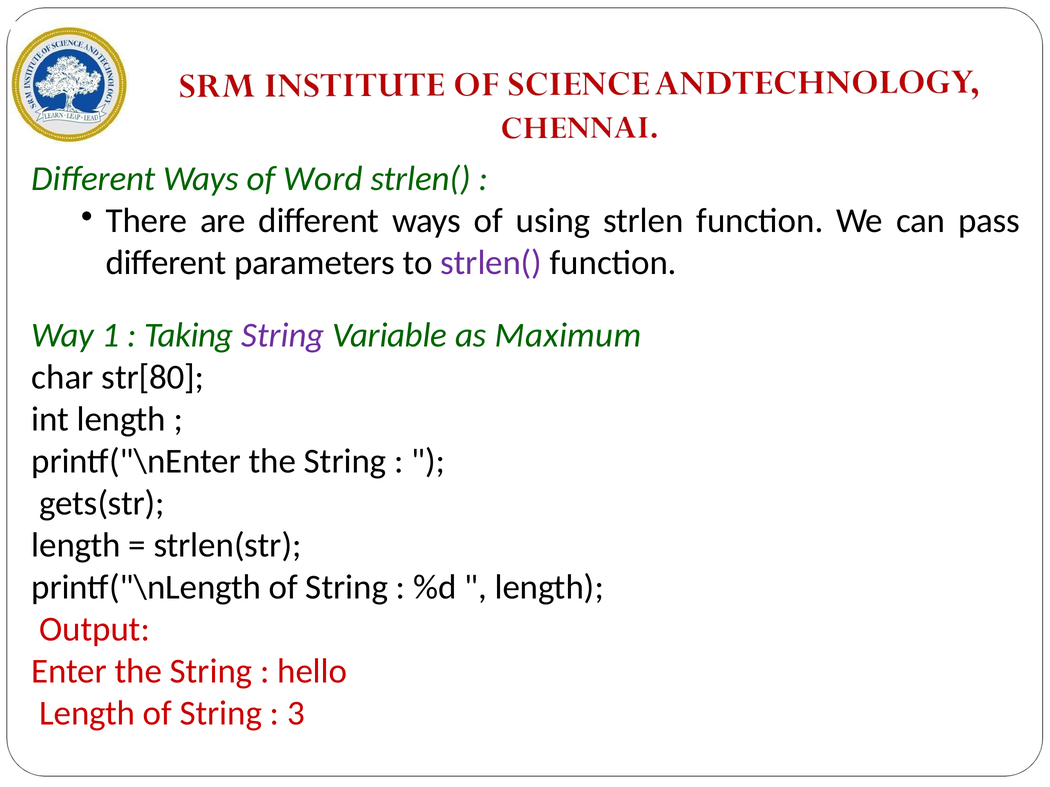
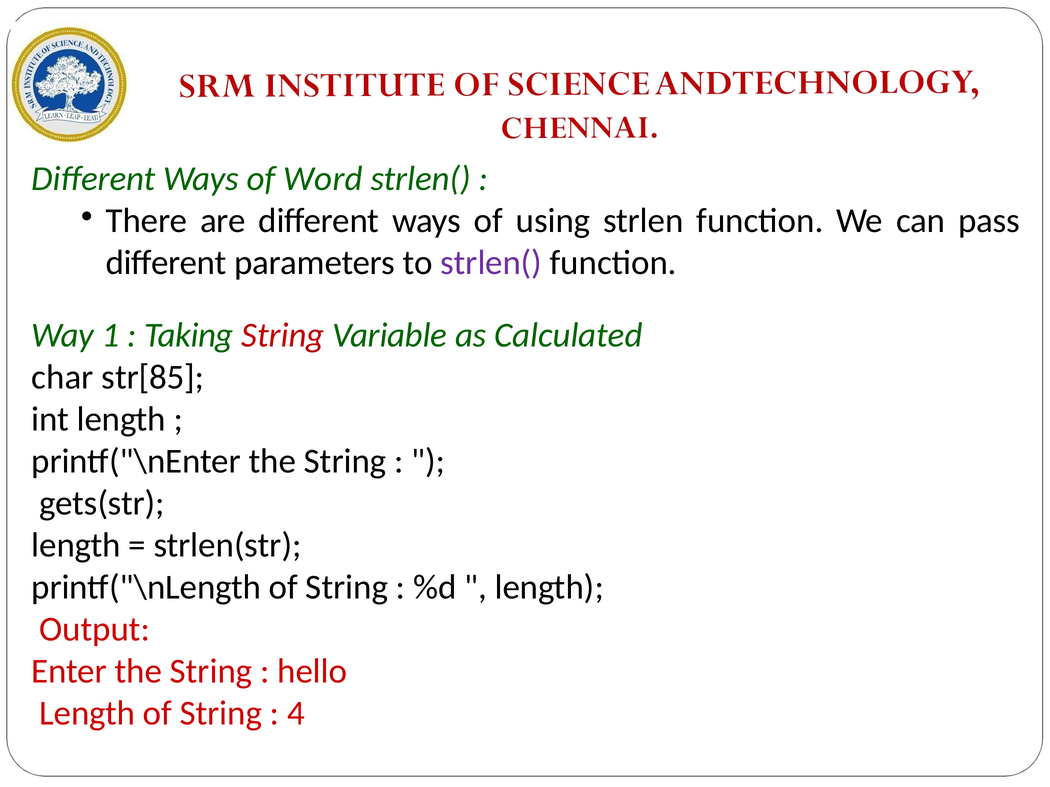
String at (283, 336) colour: purple -> red
Maximum: Maximum -> Calculated
str[80: str[80 -> str[85
3: 3 -> 4
